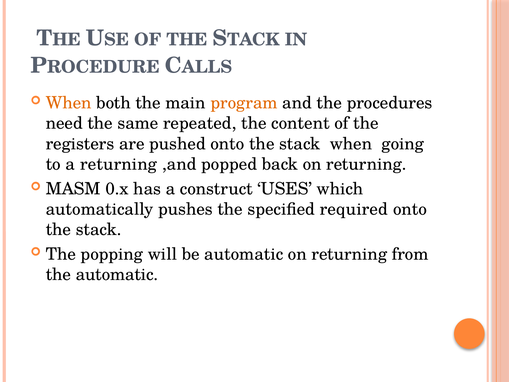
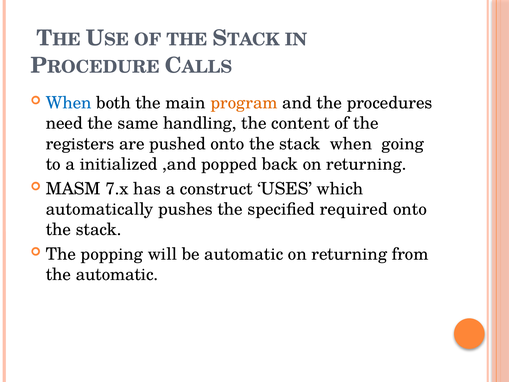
When at (69, 103) colour: orange -> blue
repeated: repeated -> handling
a returning: returning -> initialized
0.x: 0.x -> 7.x
